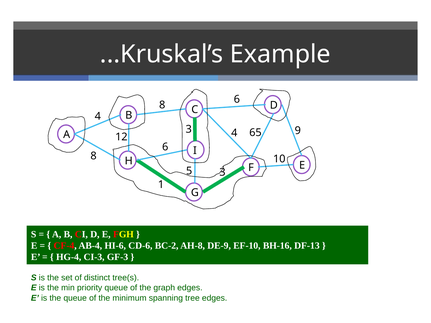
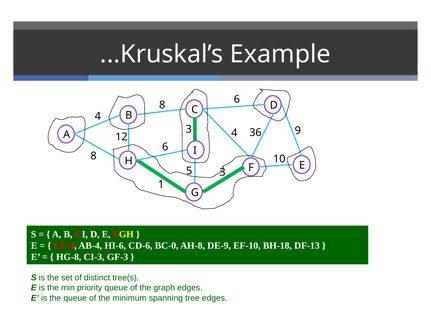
65: 65 -> 36
BC-2: BC-2 -> BC-0
BH-16: BH-16 -> BH-18
HG-4: HG-4 -> HG-8
